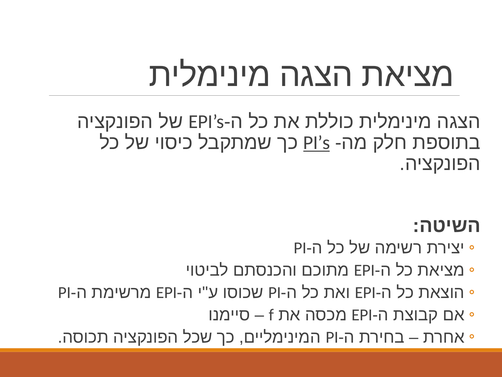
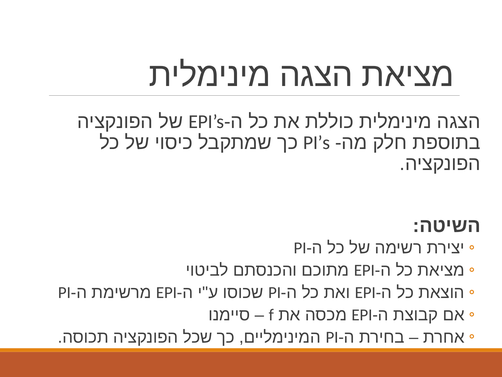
PI’s underline: present -> none
